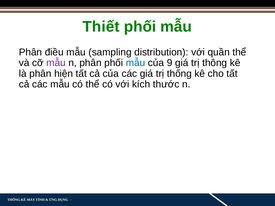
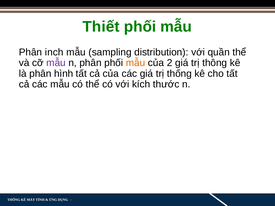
điều: điều -> inch
mẫu at (136, 63) colour: blue -> orange
9: 9 -> 2
hiện: hiện -> hình
